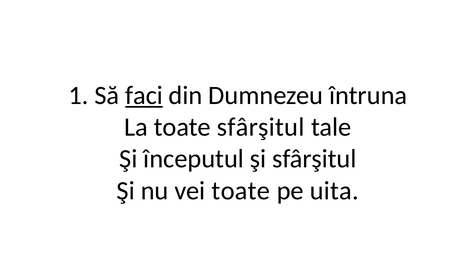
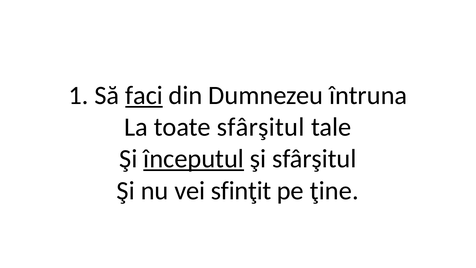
începutul underline: none -> present
vei toate: toate -> sfinţit
uita: uita -> ţine
